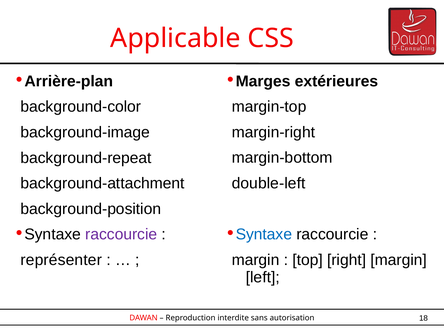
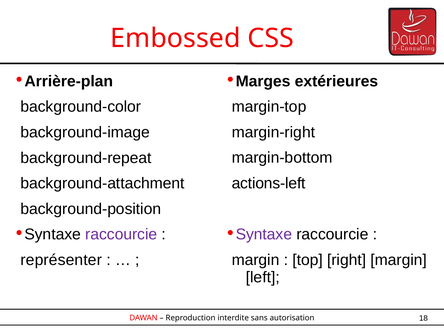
Applicable: Applicable -> Embossed
double-left: double-left -> actions-left
Syntaxe at (264, 234) colour: blue -> purple
